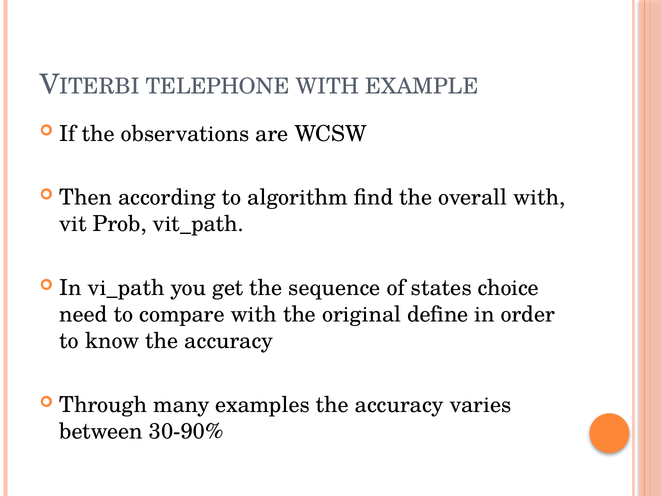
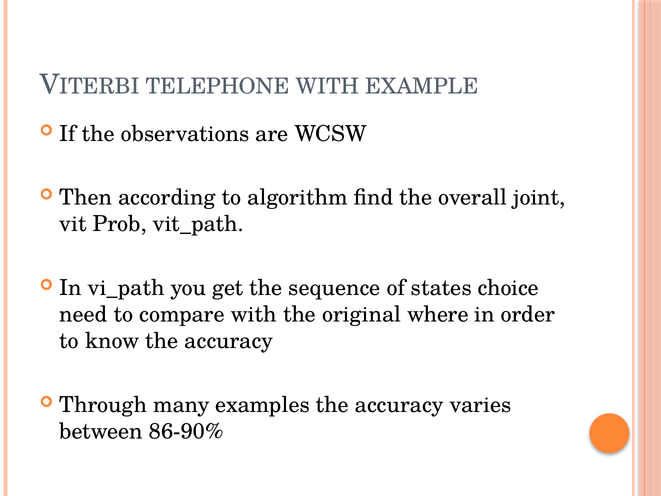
overall with: with -> joint
define: define -> where
30-90%: 30-90% -> 86-90%
